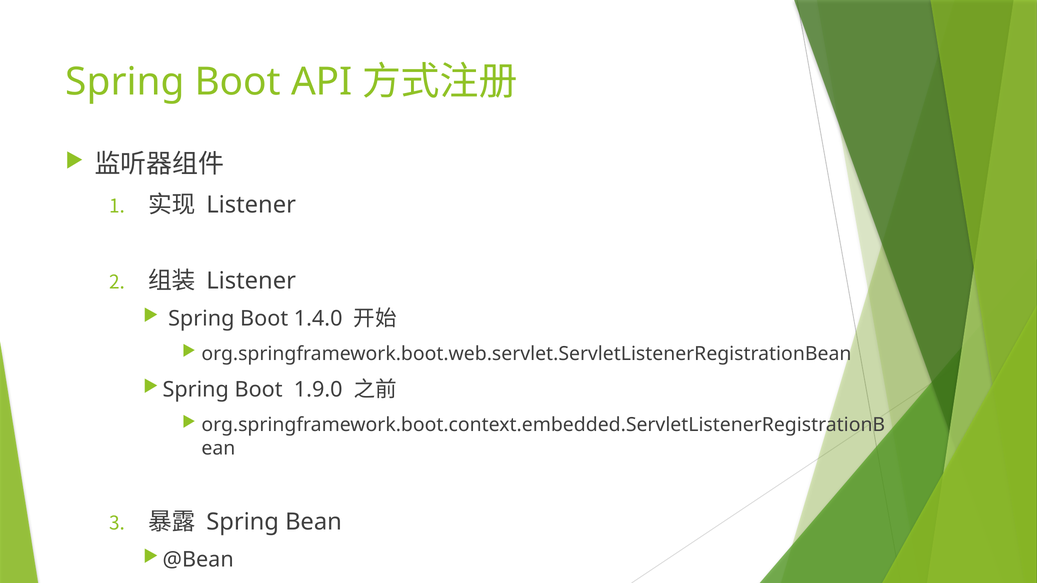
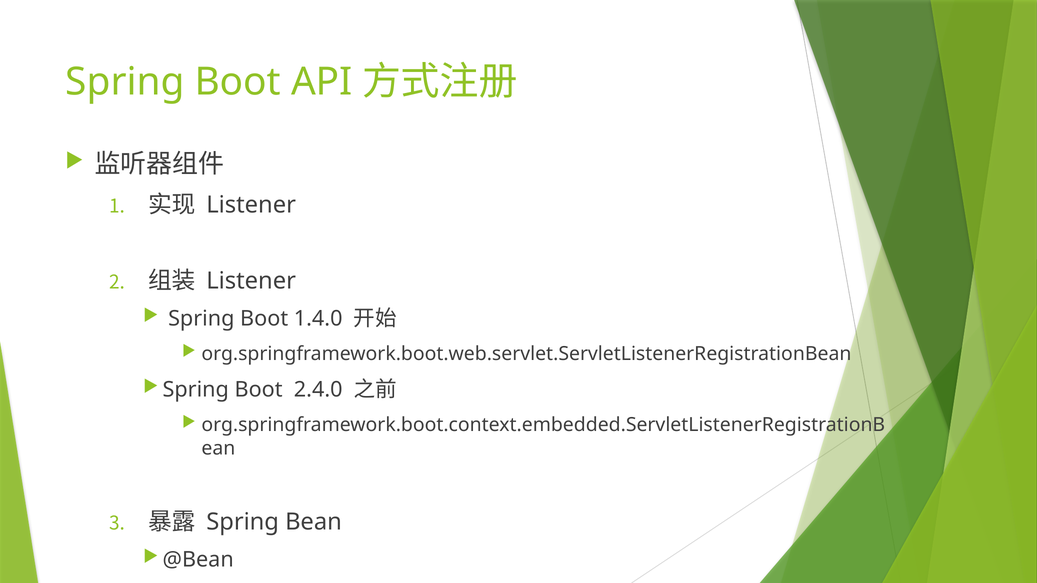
1.9.0: 1.9.0 -> 2.4.0
